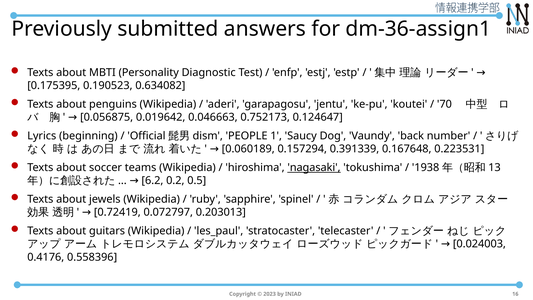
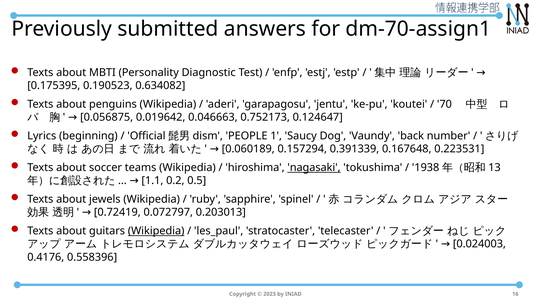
dm-36-assign1: dm-36-assign1 -> dm-70-assign1
6.2: 6.2 -> 1.1
Wikipedia at (156, 231) underline: none -> present
